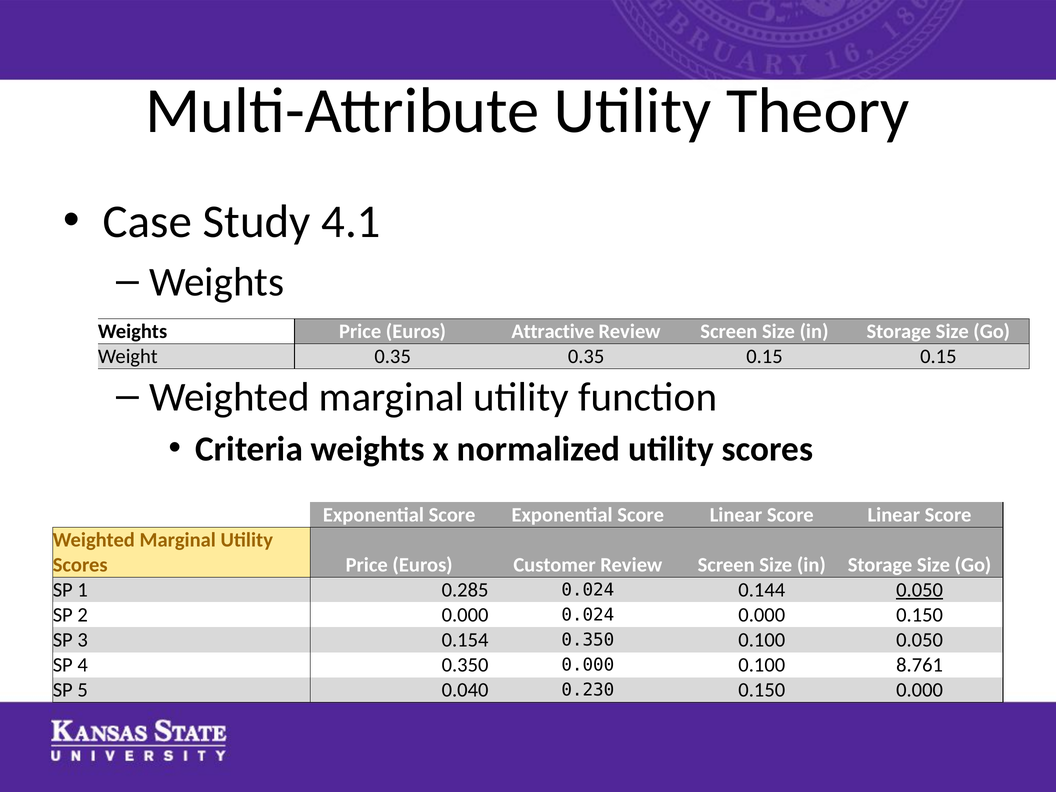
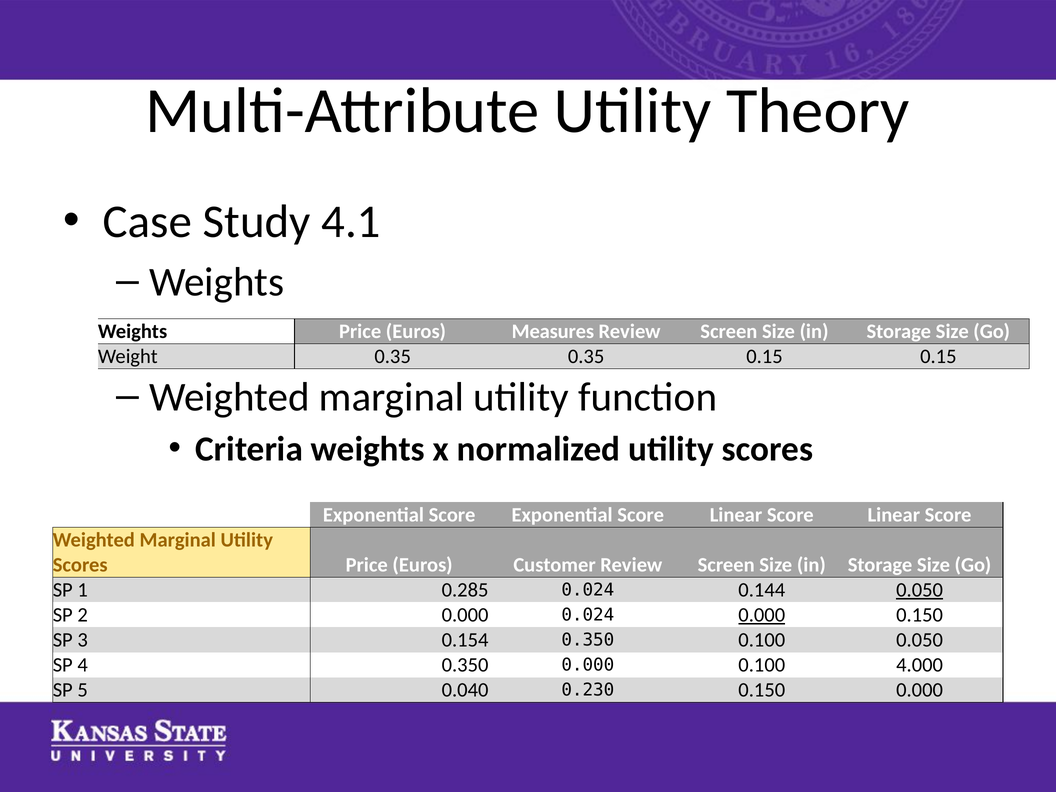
Attractive: Attractive -> Measures
0.000 at (762, 615) underline: none -> present
8.761: 8.761 -> 4.000
